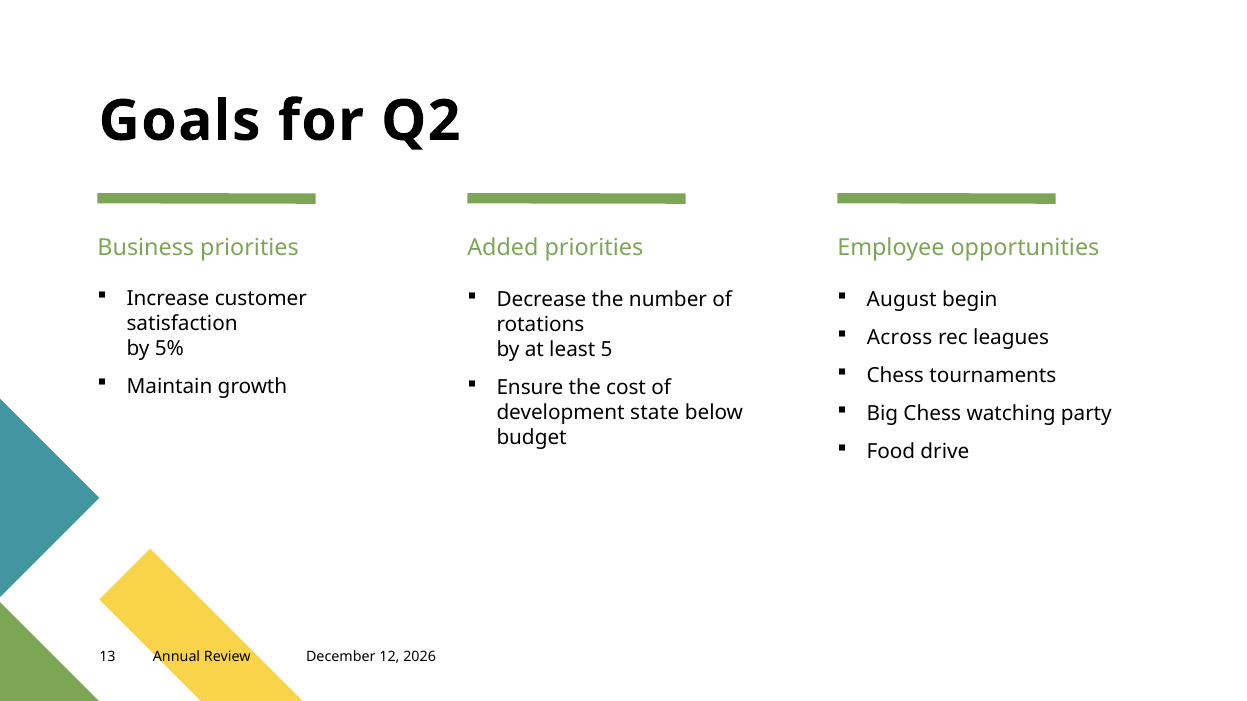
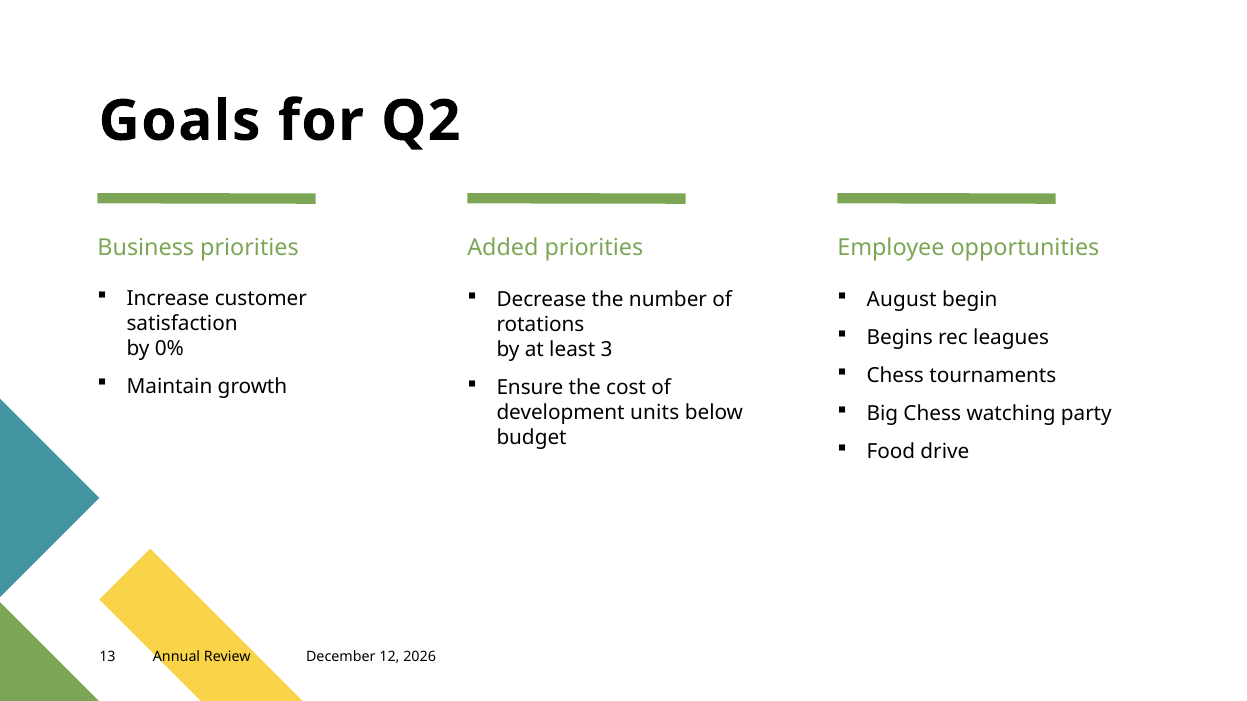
Across: Across -> Begins
5%: 5% -> 0%
5: 5 -> 3
state: state -> units
